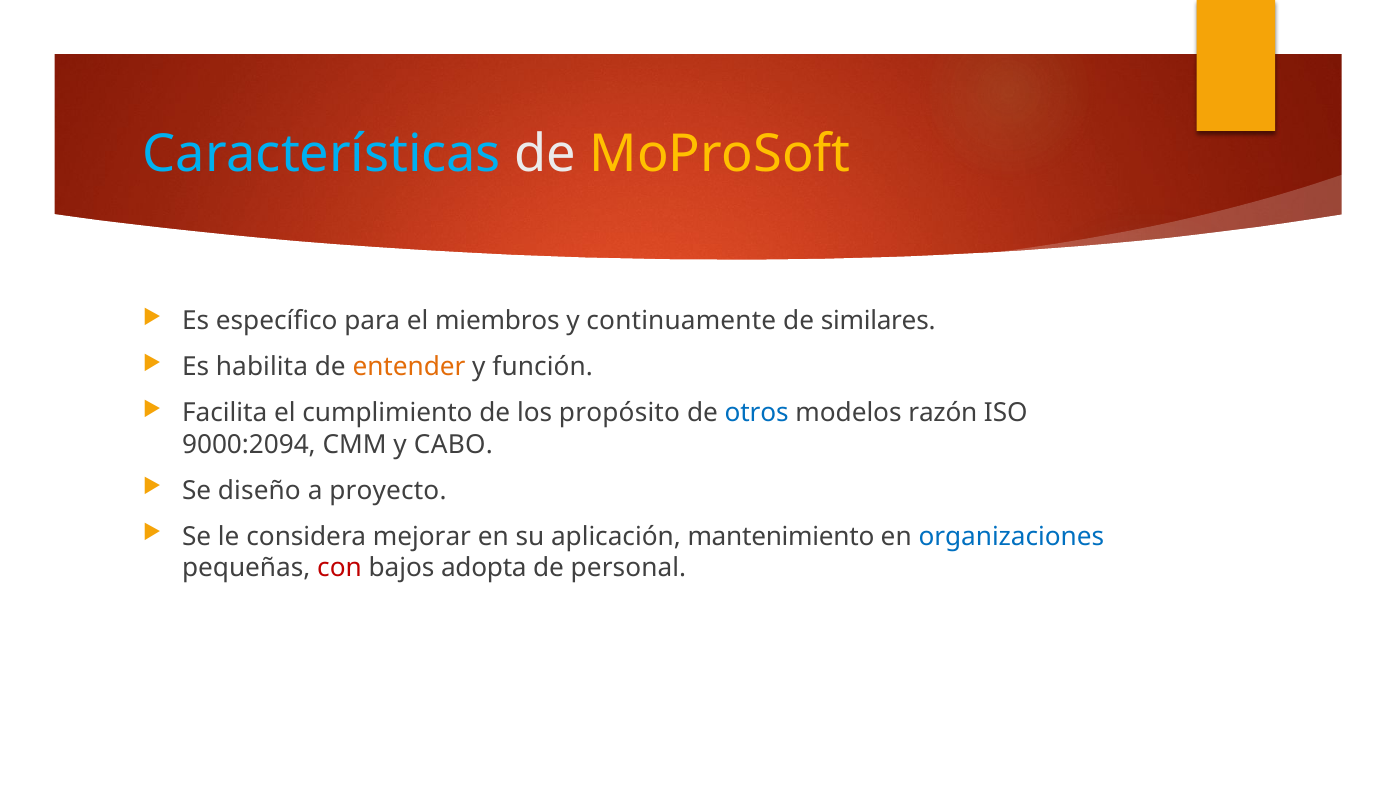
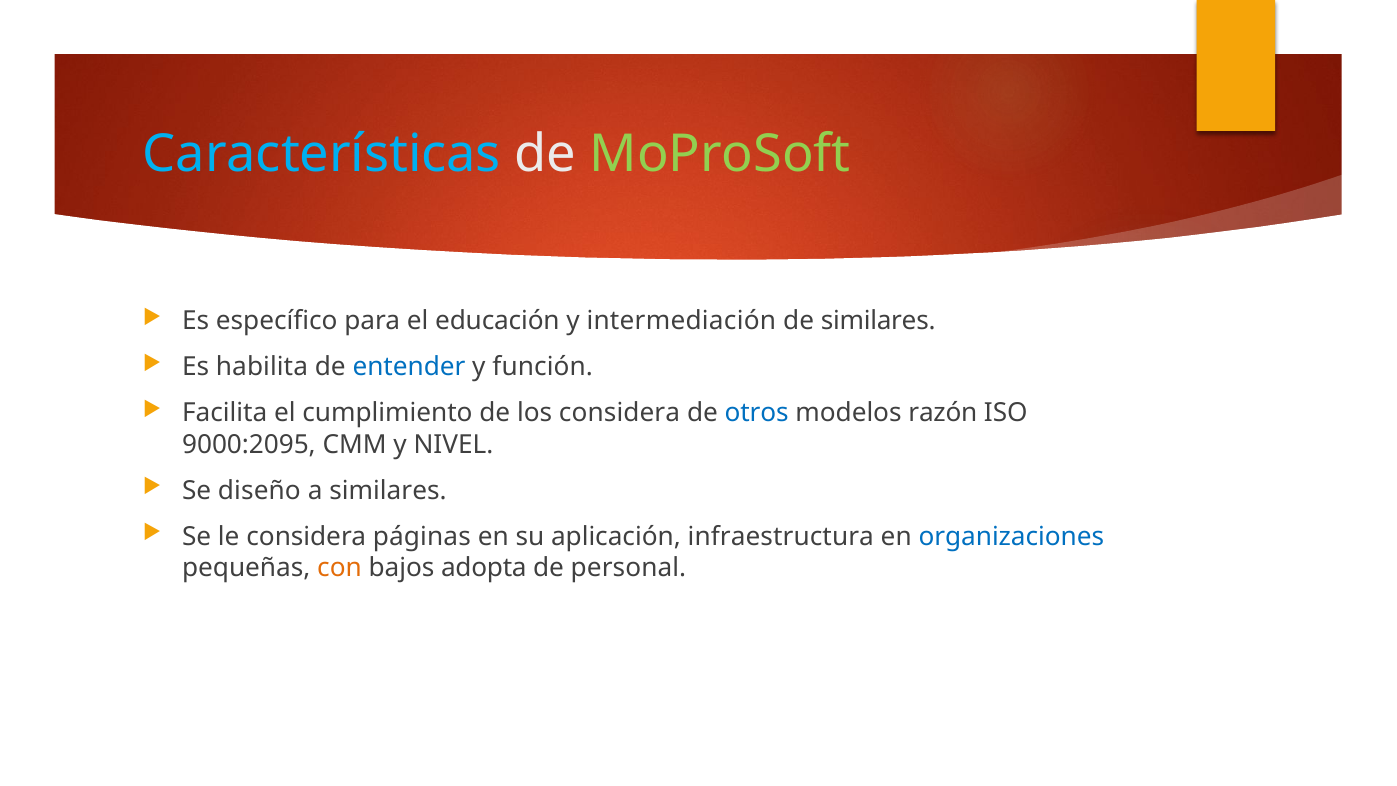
MoProSoft colour: yellow -> light green
miembros: miembros -> educación
continuamente: continuamente -> intermediación
entender colour: orange -> blue
los propósito: propósito -> considera
9000:2094: 9000:2094 -> 9000:2095
CABO: CABO -> NIVEL
a proyecto: proyecto -> similares
mejorar: mejorar -> páginas
mantenimiento: mantenimiento -> infraestructura
con colour: red -> orange
